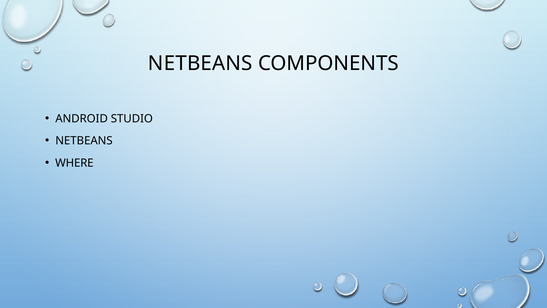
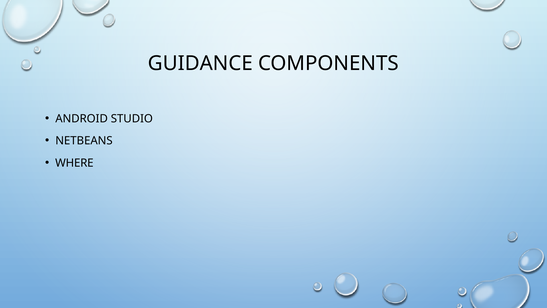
NETBEANS at (200, 63): NETBEANS -> GUIDANCE
